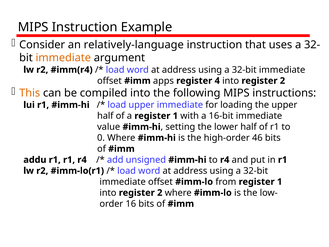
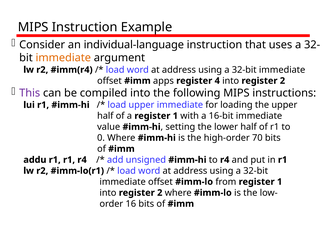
relatively-language: relatively-language -> individual-language
This colour: orange -> purple
46: 46 -> 70
